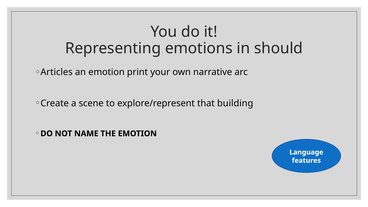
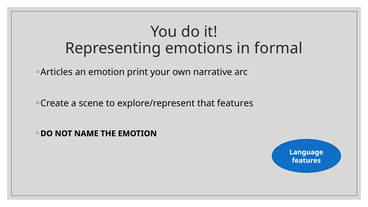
should: should -> formal
that building: building -> features
